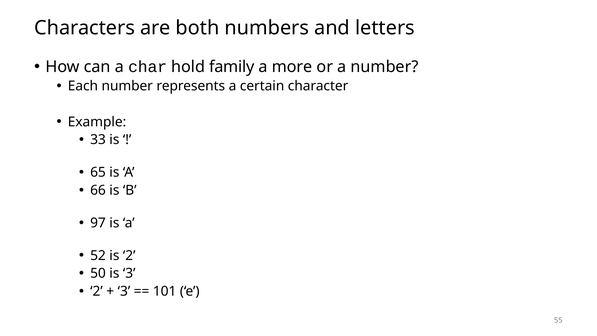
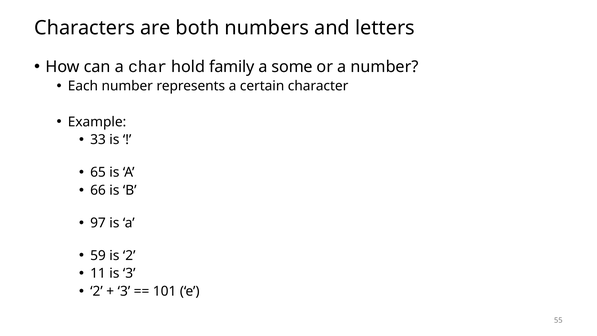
more: more -> some
52: 52 -> 59
50: 50 -> 11
